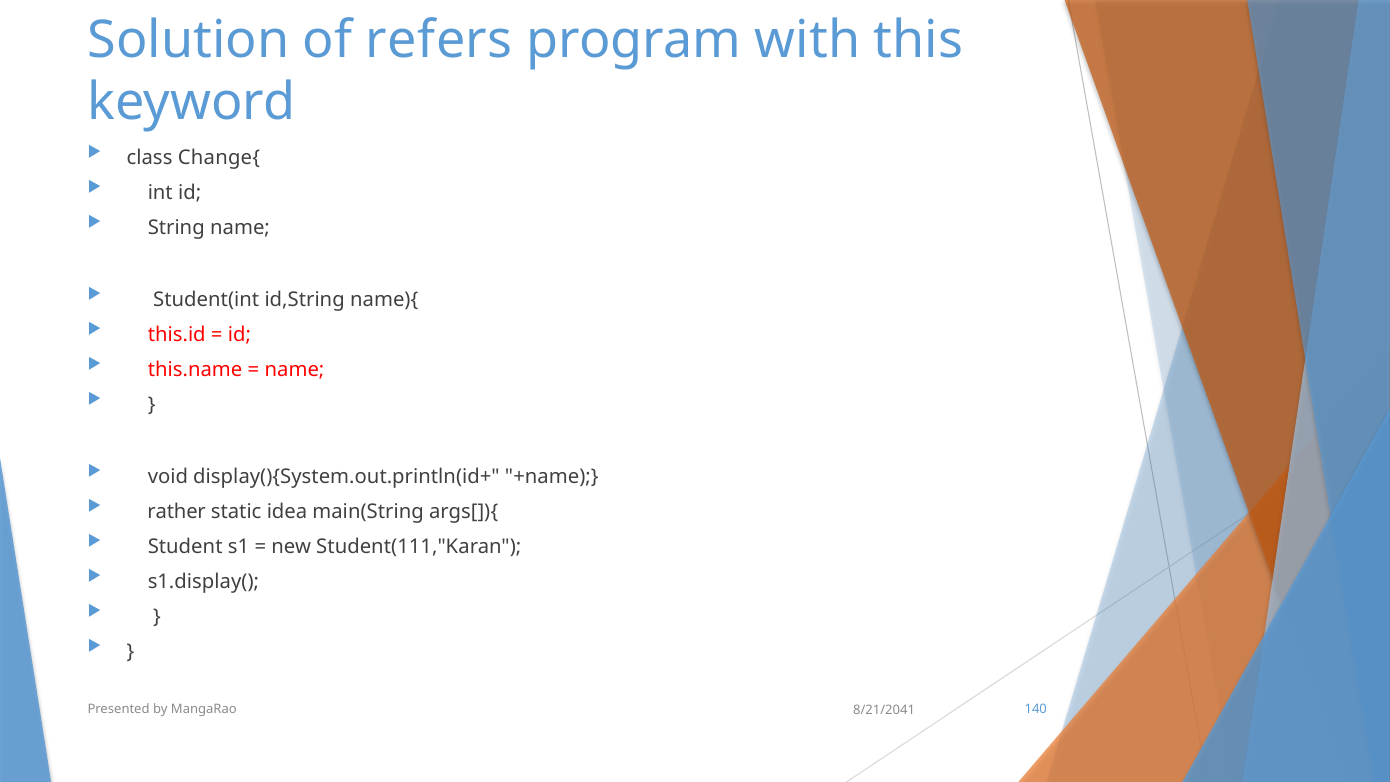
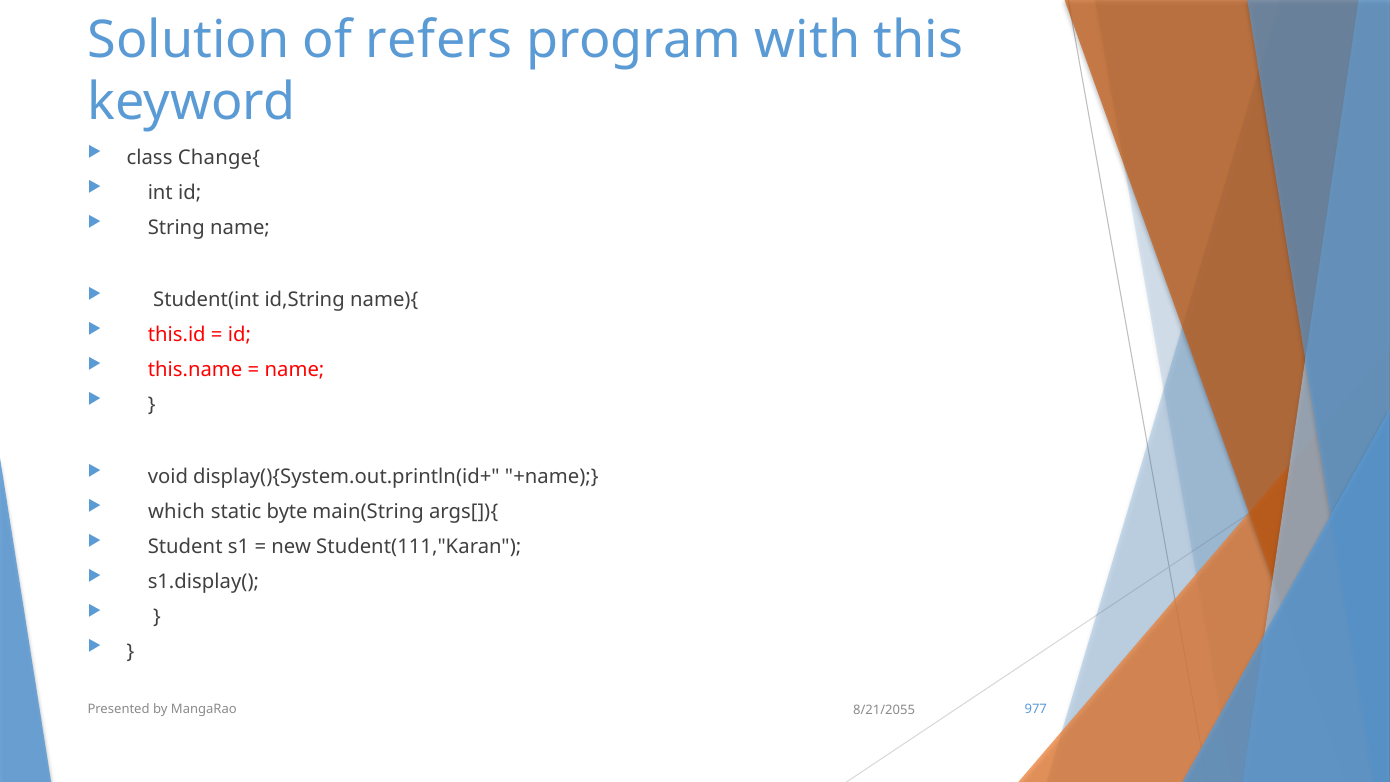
rather: rather -> which
idea: idea -> byte
140: 140 -> 977
8/21/2041: 8/21/2041 -> 8/21/2055
